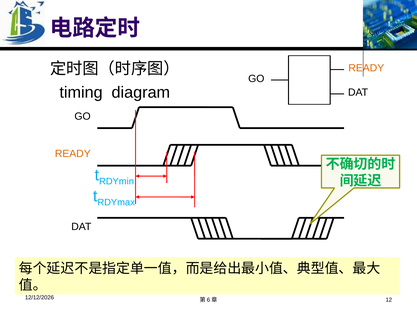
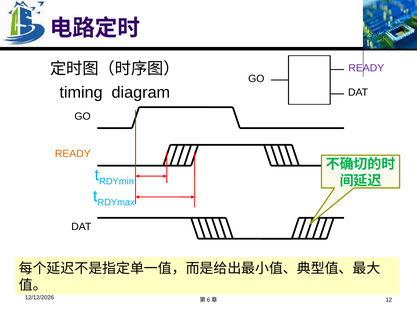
READY at (366, 68) colour: orange -> purple
